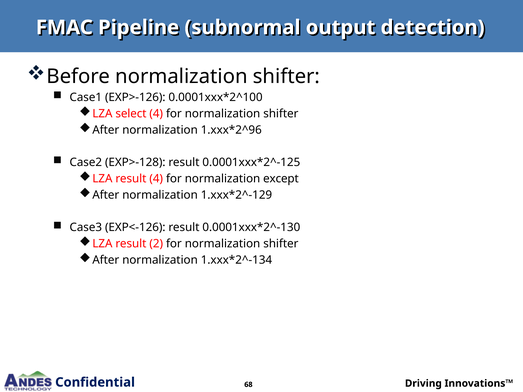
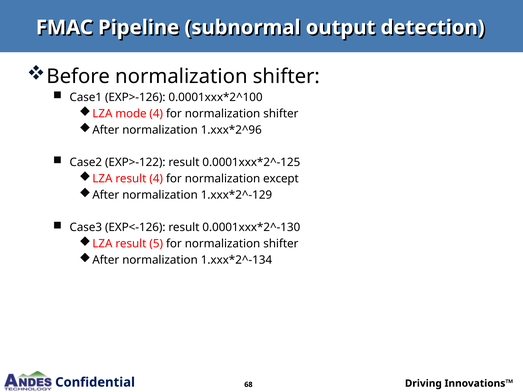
select: select -> mode
EXP>-128: EXP>-128 -> EXP>-122
2: 2 -> 5
